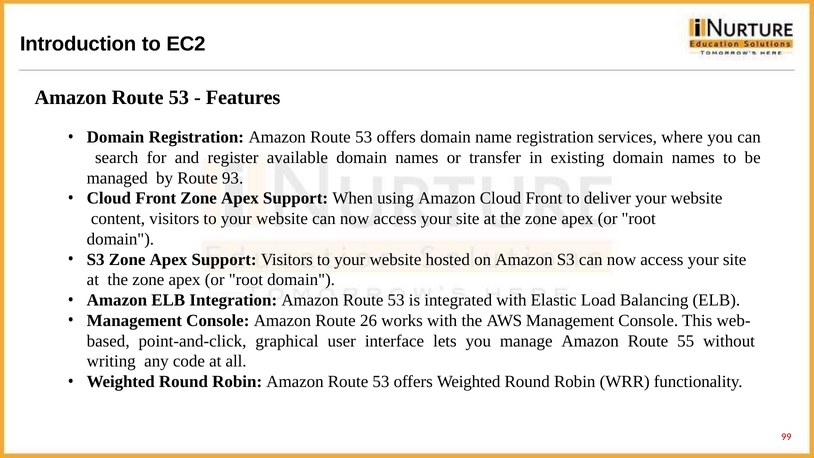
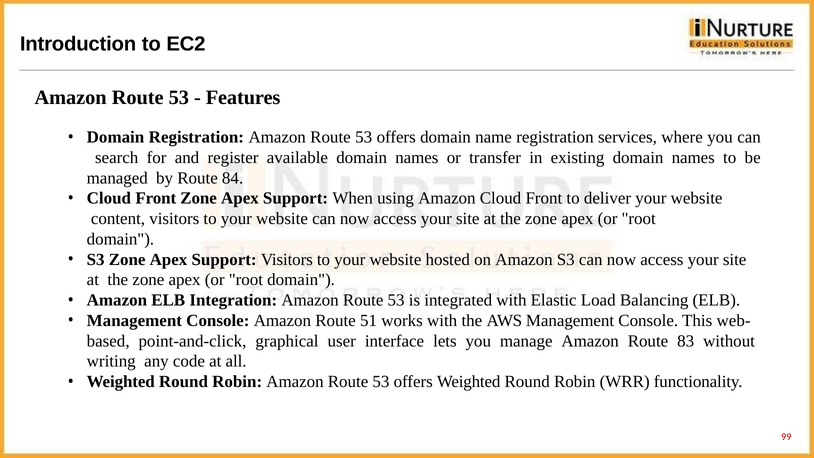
93: 93 -> 84
26: 26 -> 51
55: 55 -> 83
